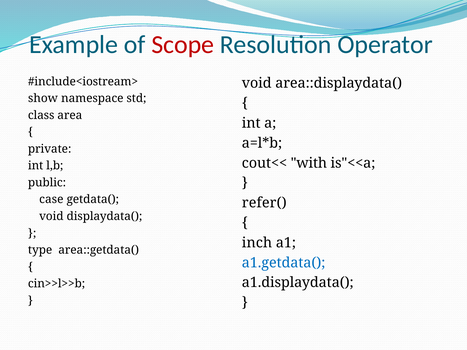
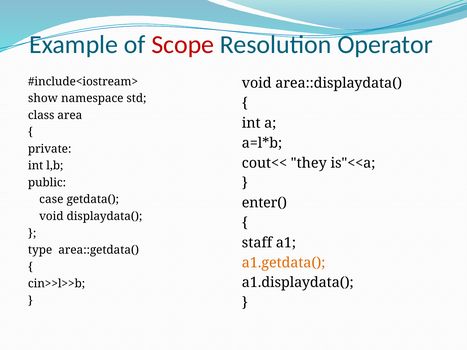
with: with -> they
refer(: refer( -> enter(
inch: inch -> staff
a1.getdata( colour: blue -> orange
